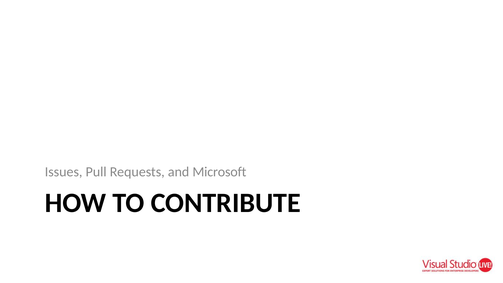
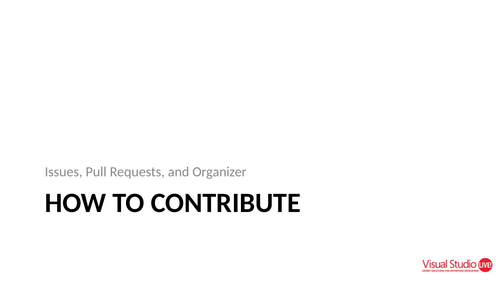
Microsoft: Microsoft -> Organizer
